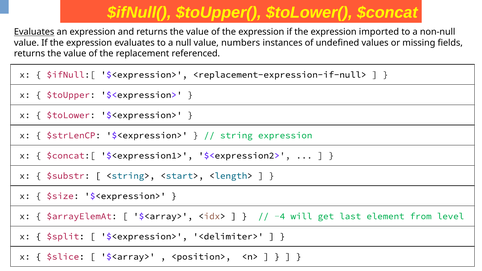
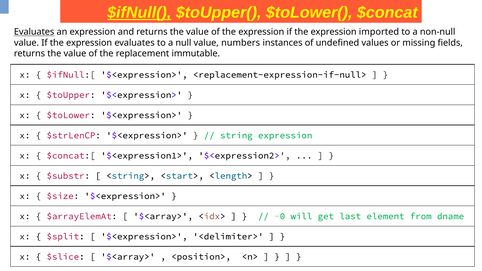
$ifNull( underline: none -> present
referenced: referenced -> immutable
-4: -4 -> -0
level: level -> dname
